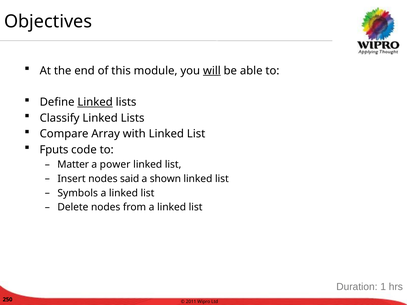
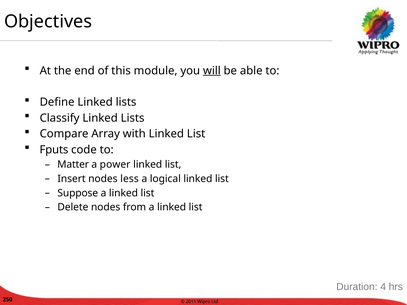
Linked at (95, 102) underline: present -> none
said: said -> less
shown: shown -> logical
Symbols: Symbols -> Suppose
1: 1 -> 4
